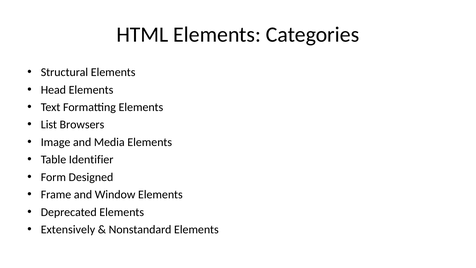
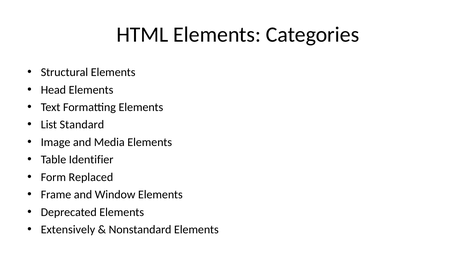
Browsers: Browsers -> Standard
Designed: Designed -> Replaced
